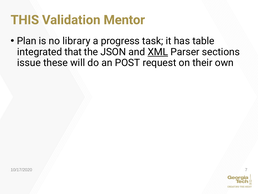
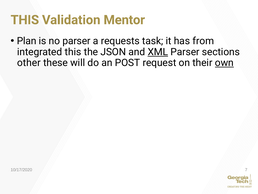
no library: library -> parser
progress: progress -> requests
table: table -> from
integrated that: that -> this
issue: issue -> other
own underline: none -> present
